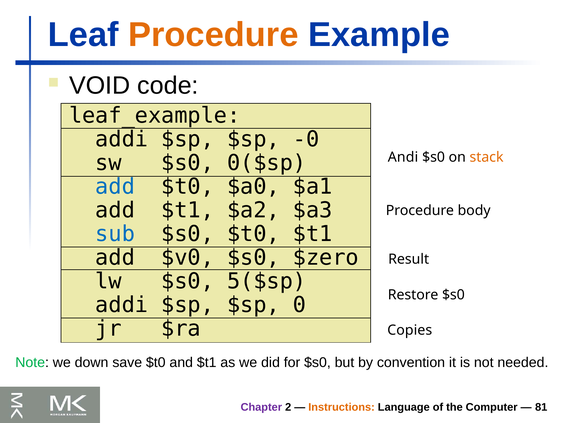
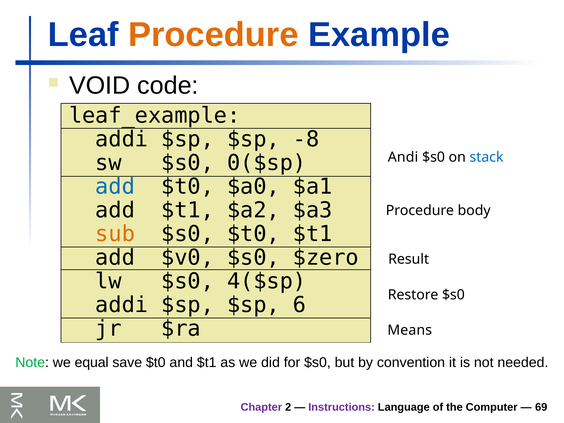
-0: -0 -> -8
stack colour: orange -> blue
sub colour: blue -> orange
5($sp: 5($sp -> 4($sp
0: 0 -> 6
Copies: Copies -> Means
down: down -> equal
Instructions colour: orange -> purple
81: 81 -> 69
